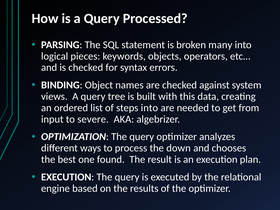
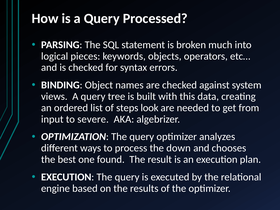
many: many -> much
steps into: into -> look
